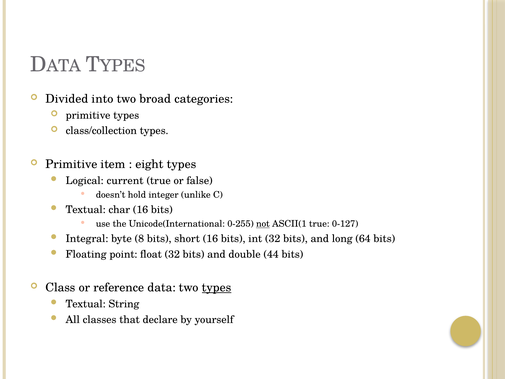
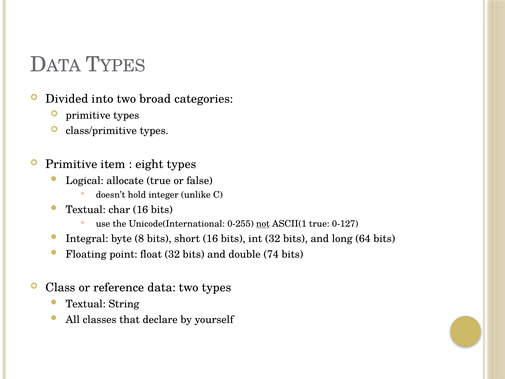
class/collection: class/collection -> class/primitive
current: current -> allocate
44: 44 -> 74
types at (217, 287) underline: present -> none
